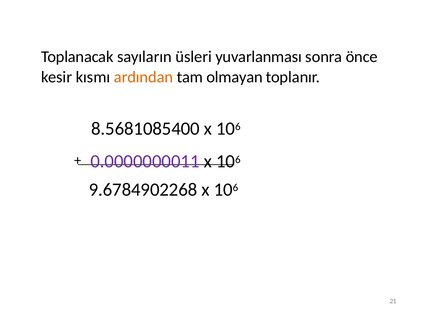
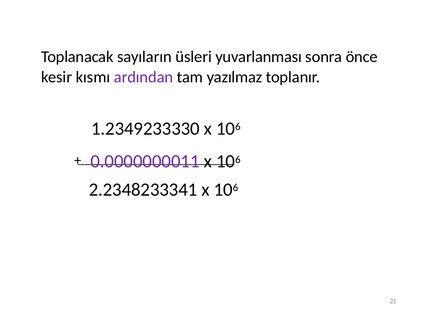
ardından colour: orange -> purple
olmayan: olmayan -> yazılmaz
8.5681085400: 8.5681085400 -> 1.2349233330
9.6784902268: 9.6784902268 -> 2.2348233341
